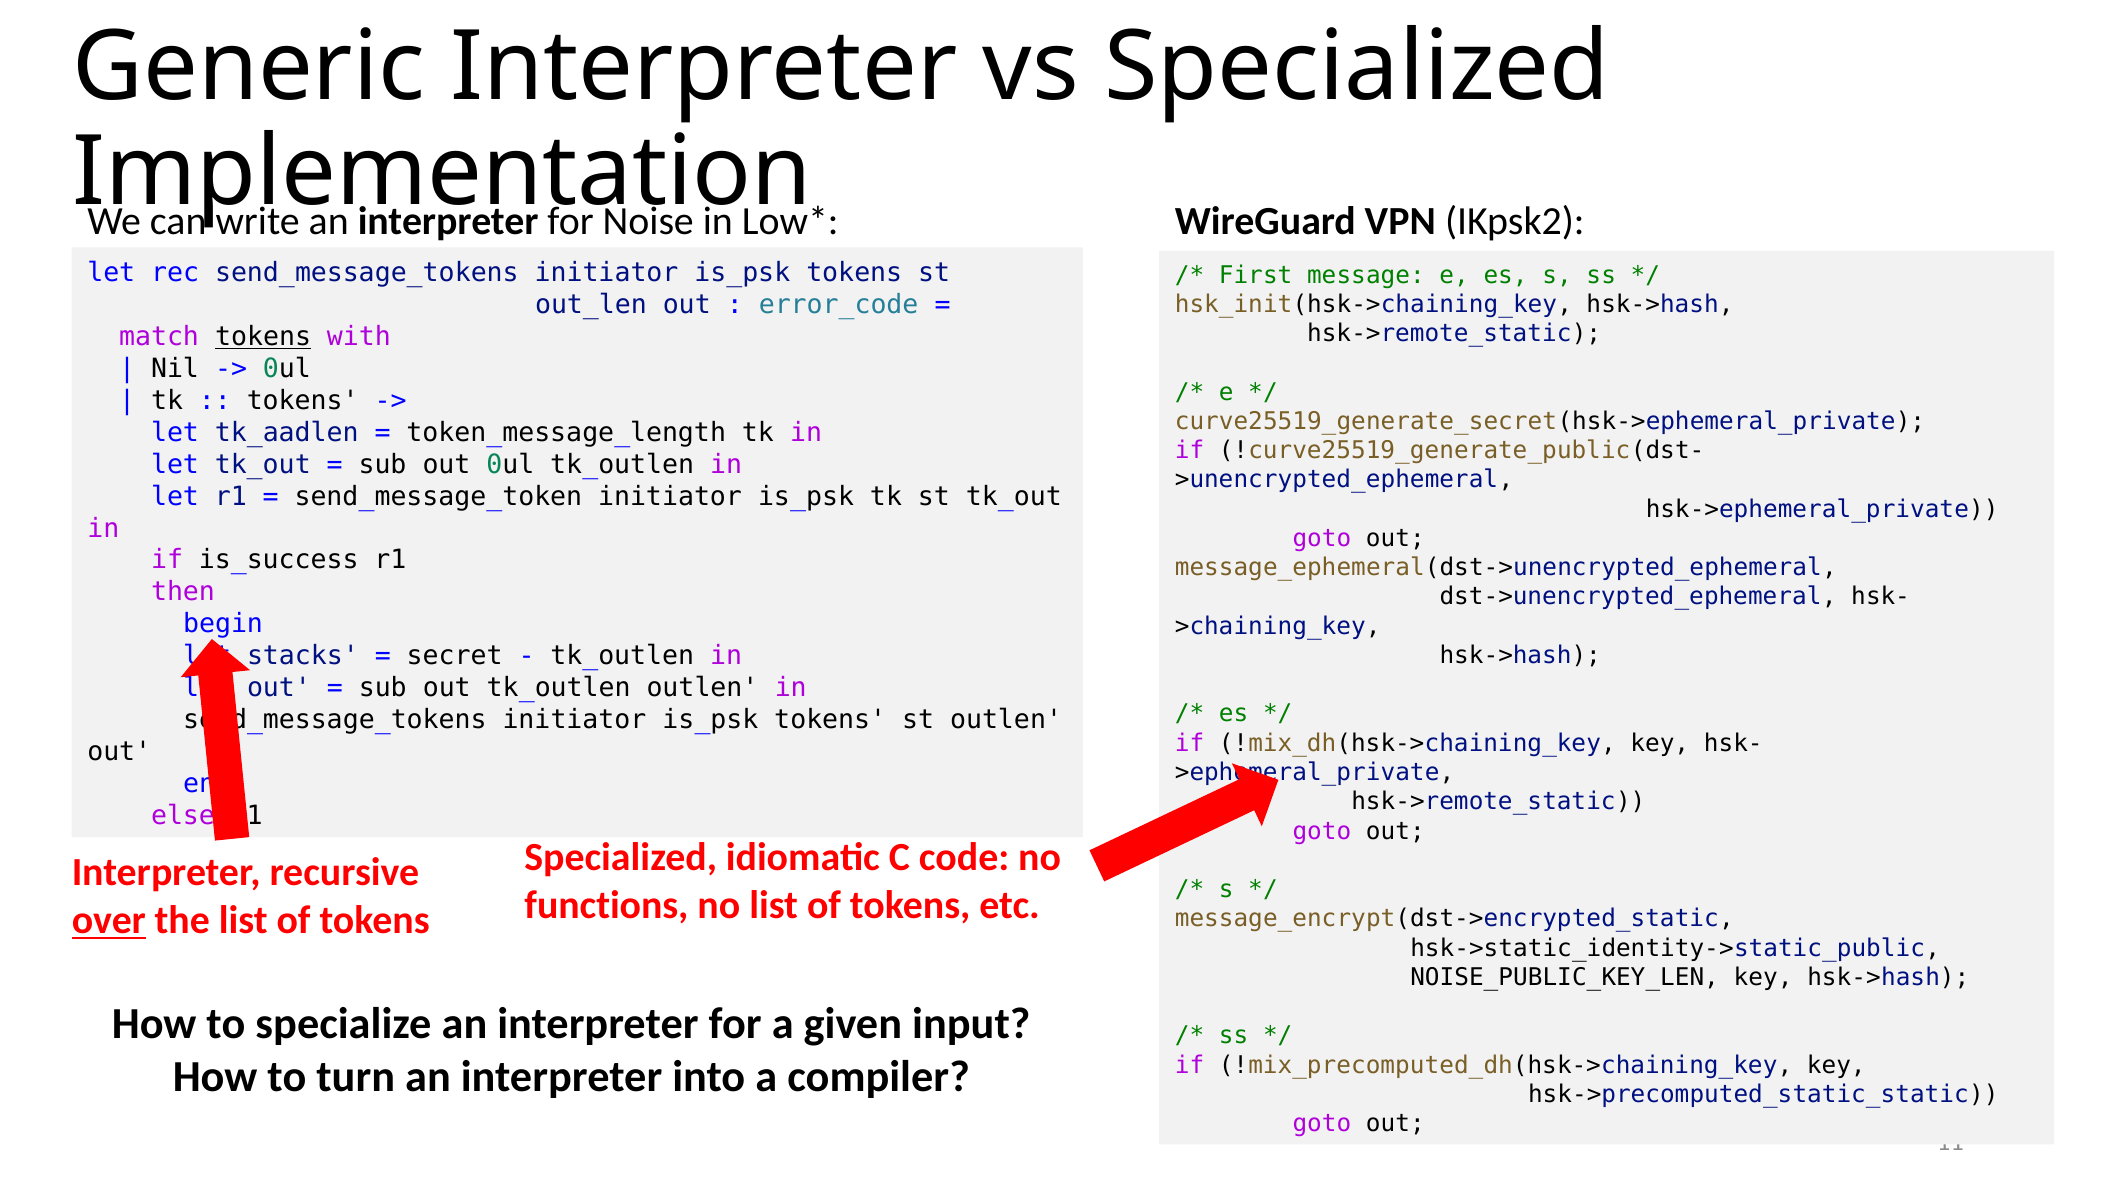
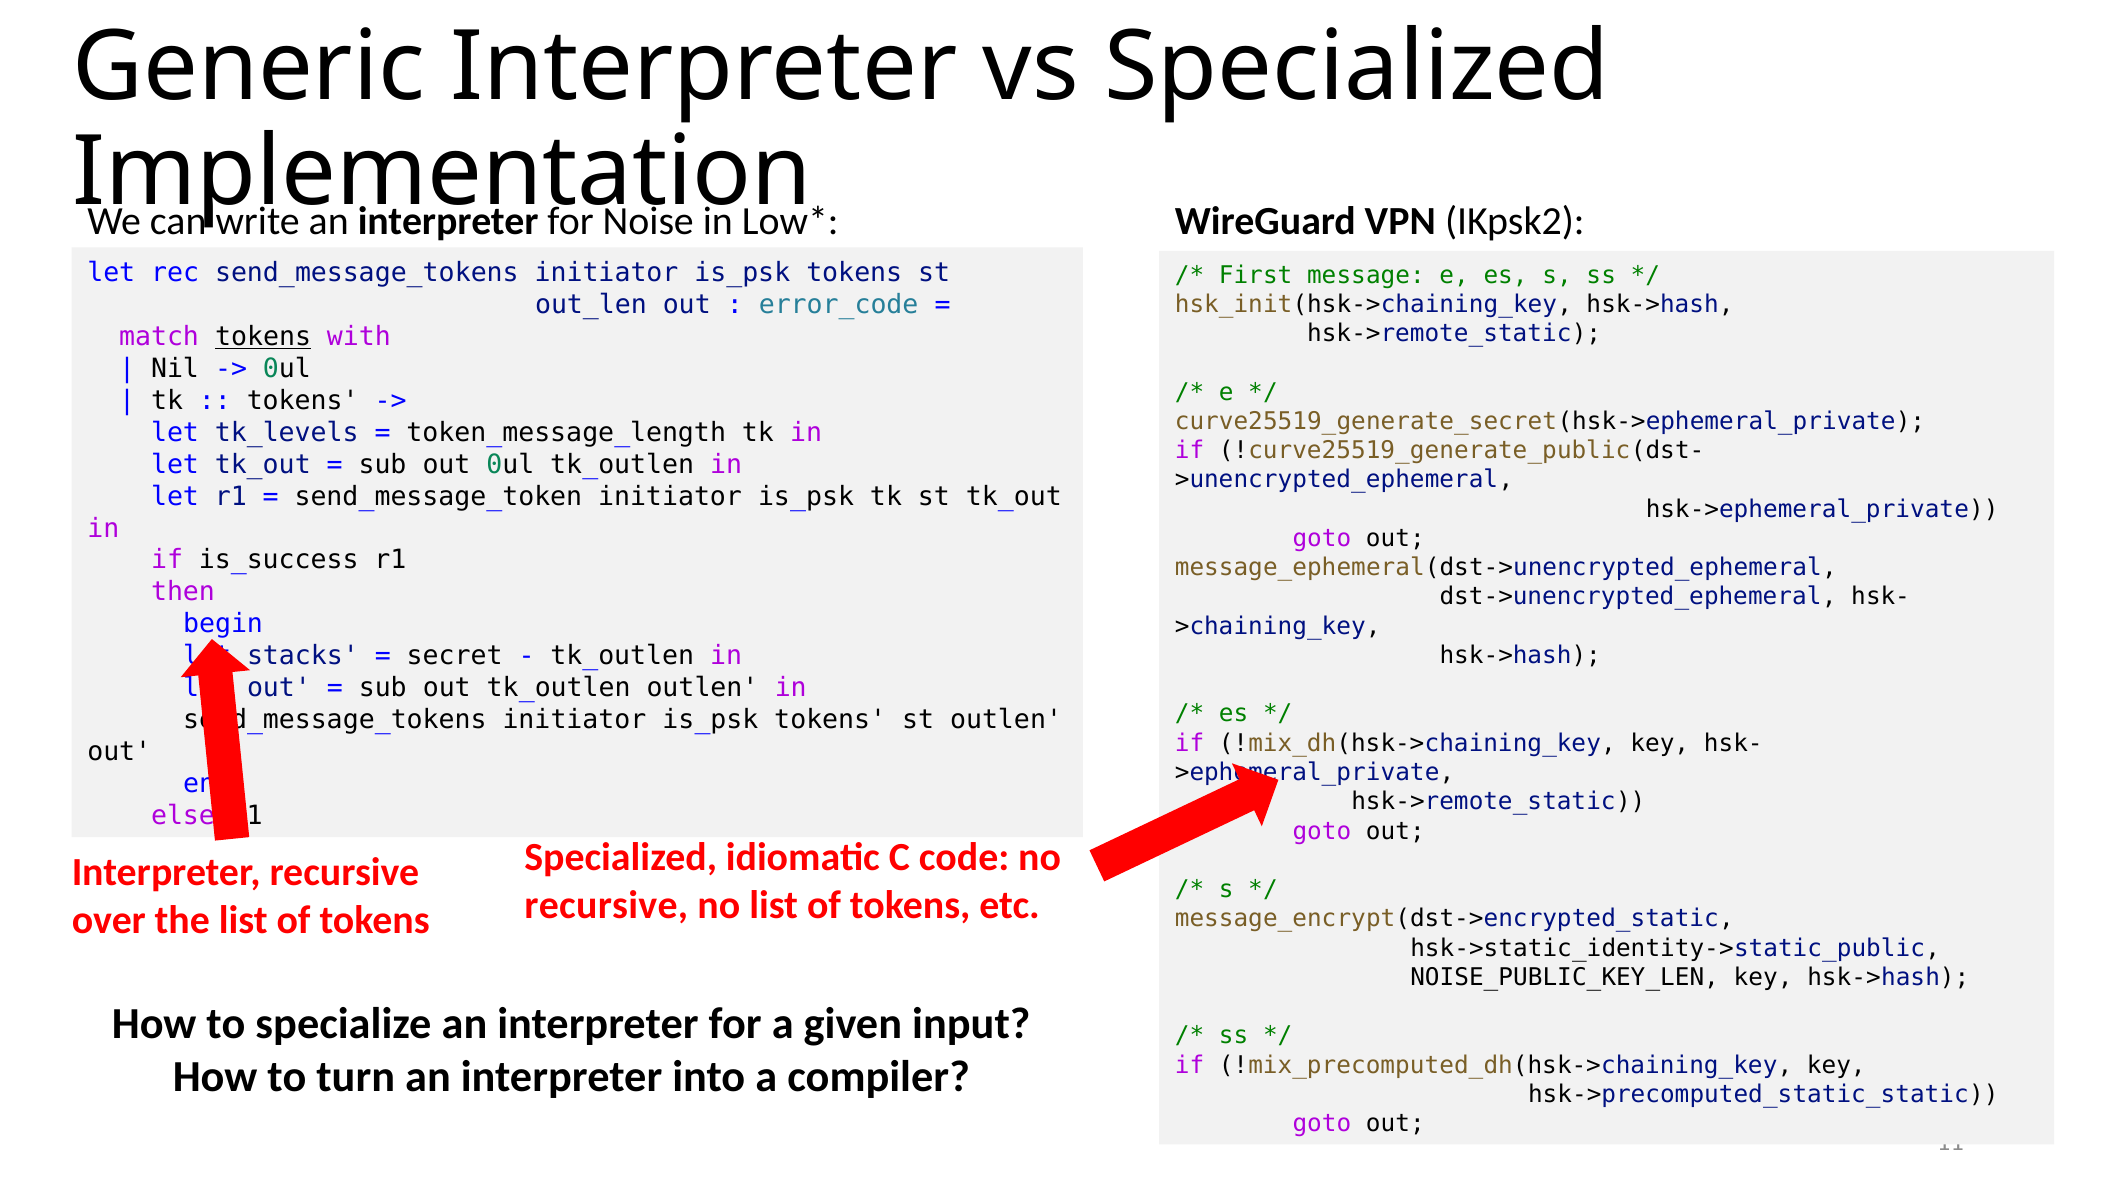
tk_aadlen: tk_aadlen -> tk_levels
functions at (606, 905): functions -> recursive
over underline: present -> none
